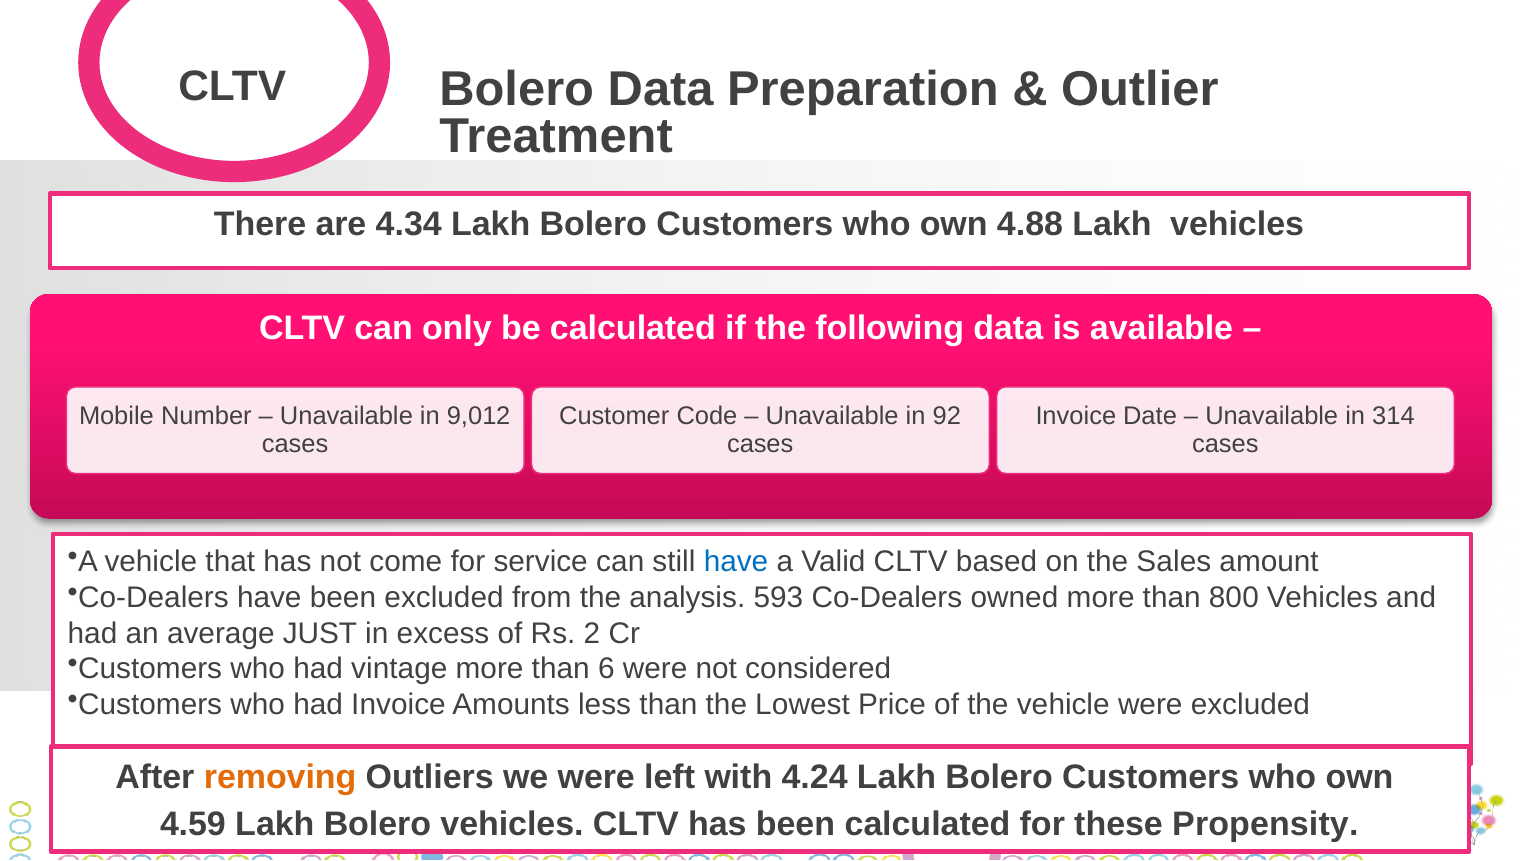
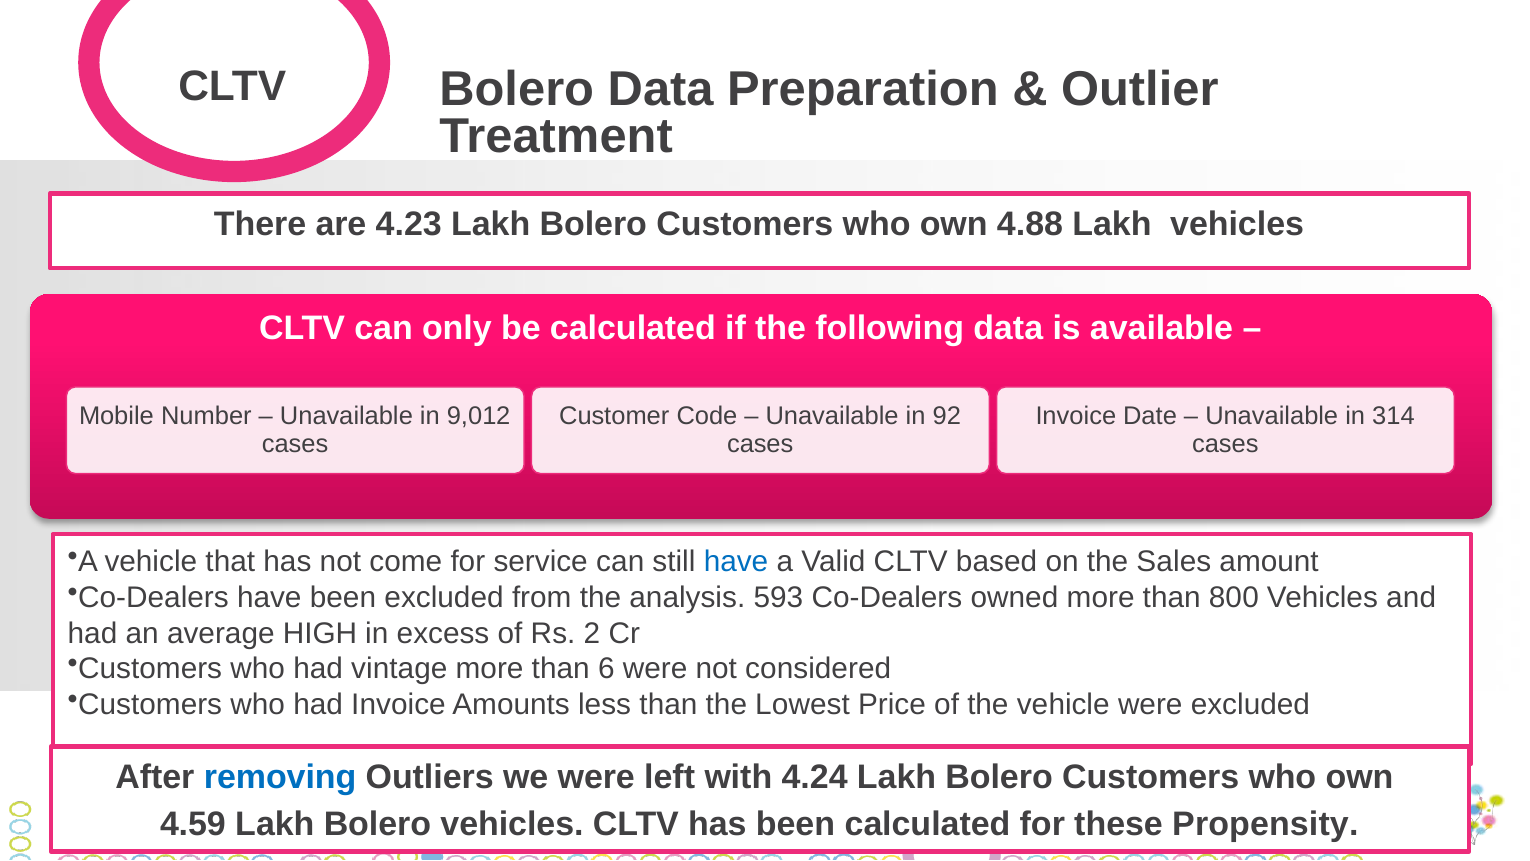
4.34: 4.34 -> 4.23
JUST: JUST -> HIGH
removing colour: orange -> blue
